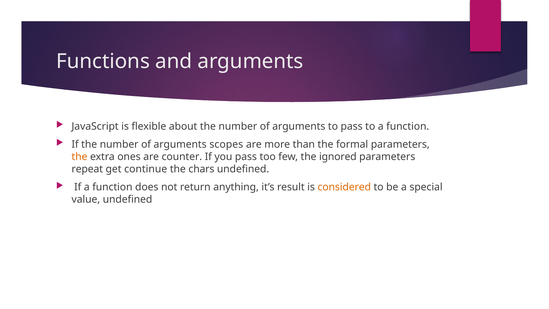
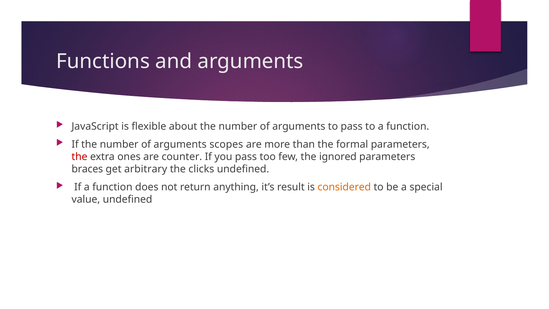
the at (79, 157) colour: orange -> red
repeat: repeat -> braces
continue: continue -> arbitrary
chars: chars -> clicks
